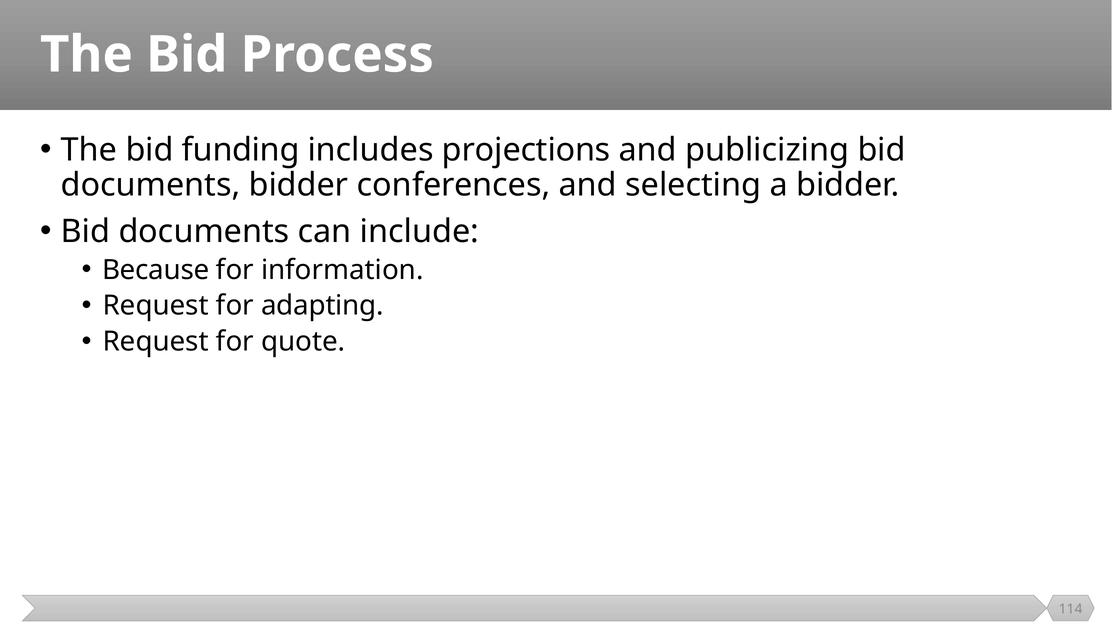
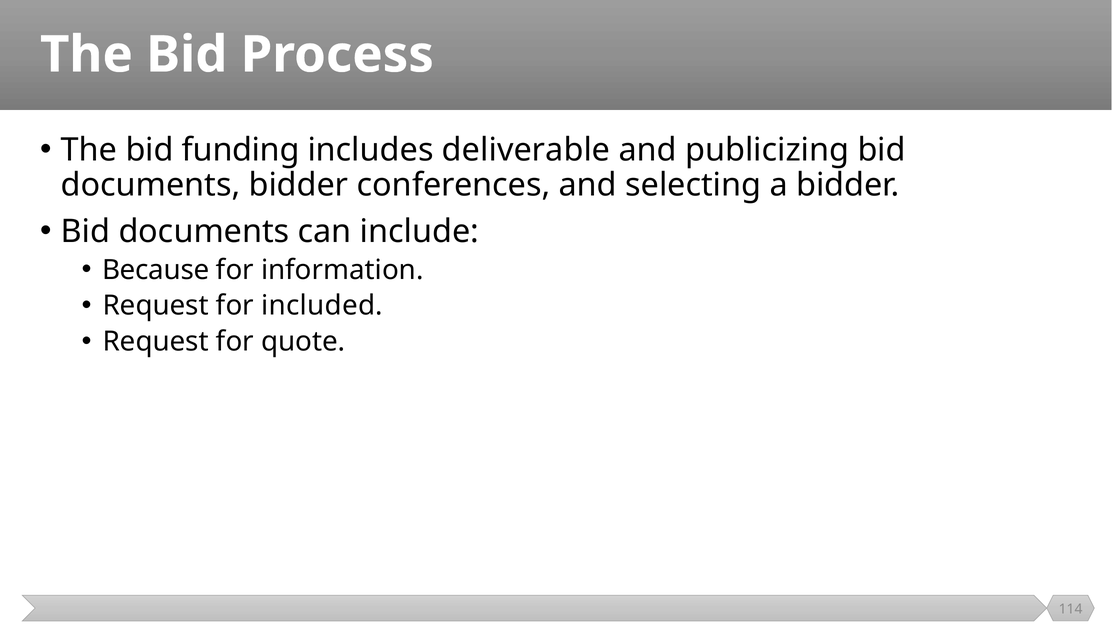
projections: projections -> deliverable
adapting: adapting -> included
